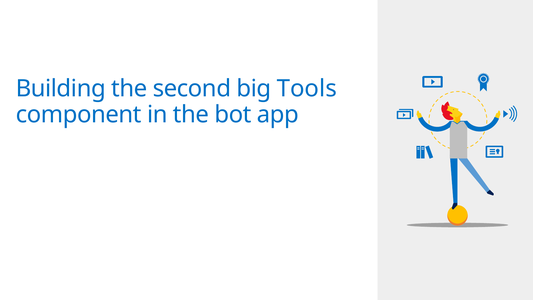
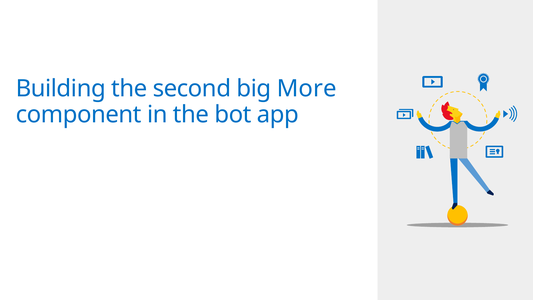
Tools: Tools -> More
